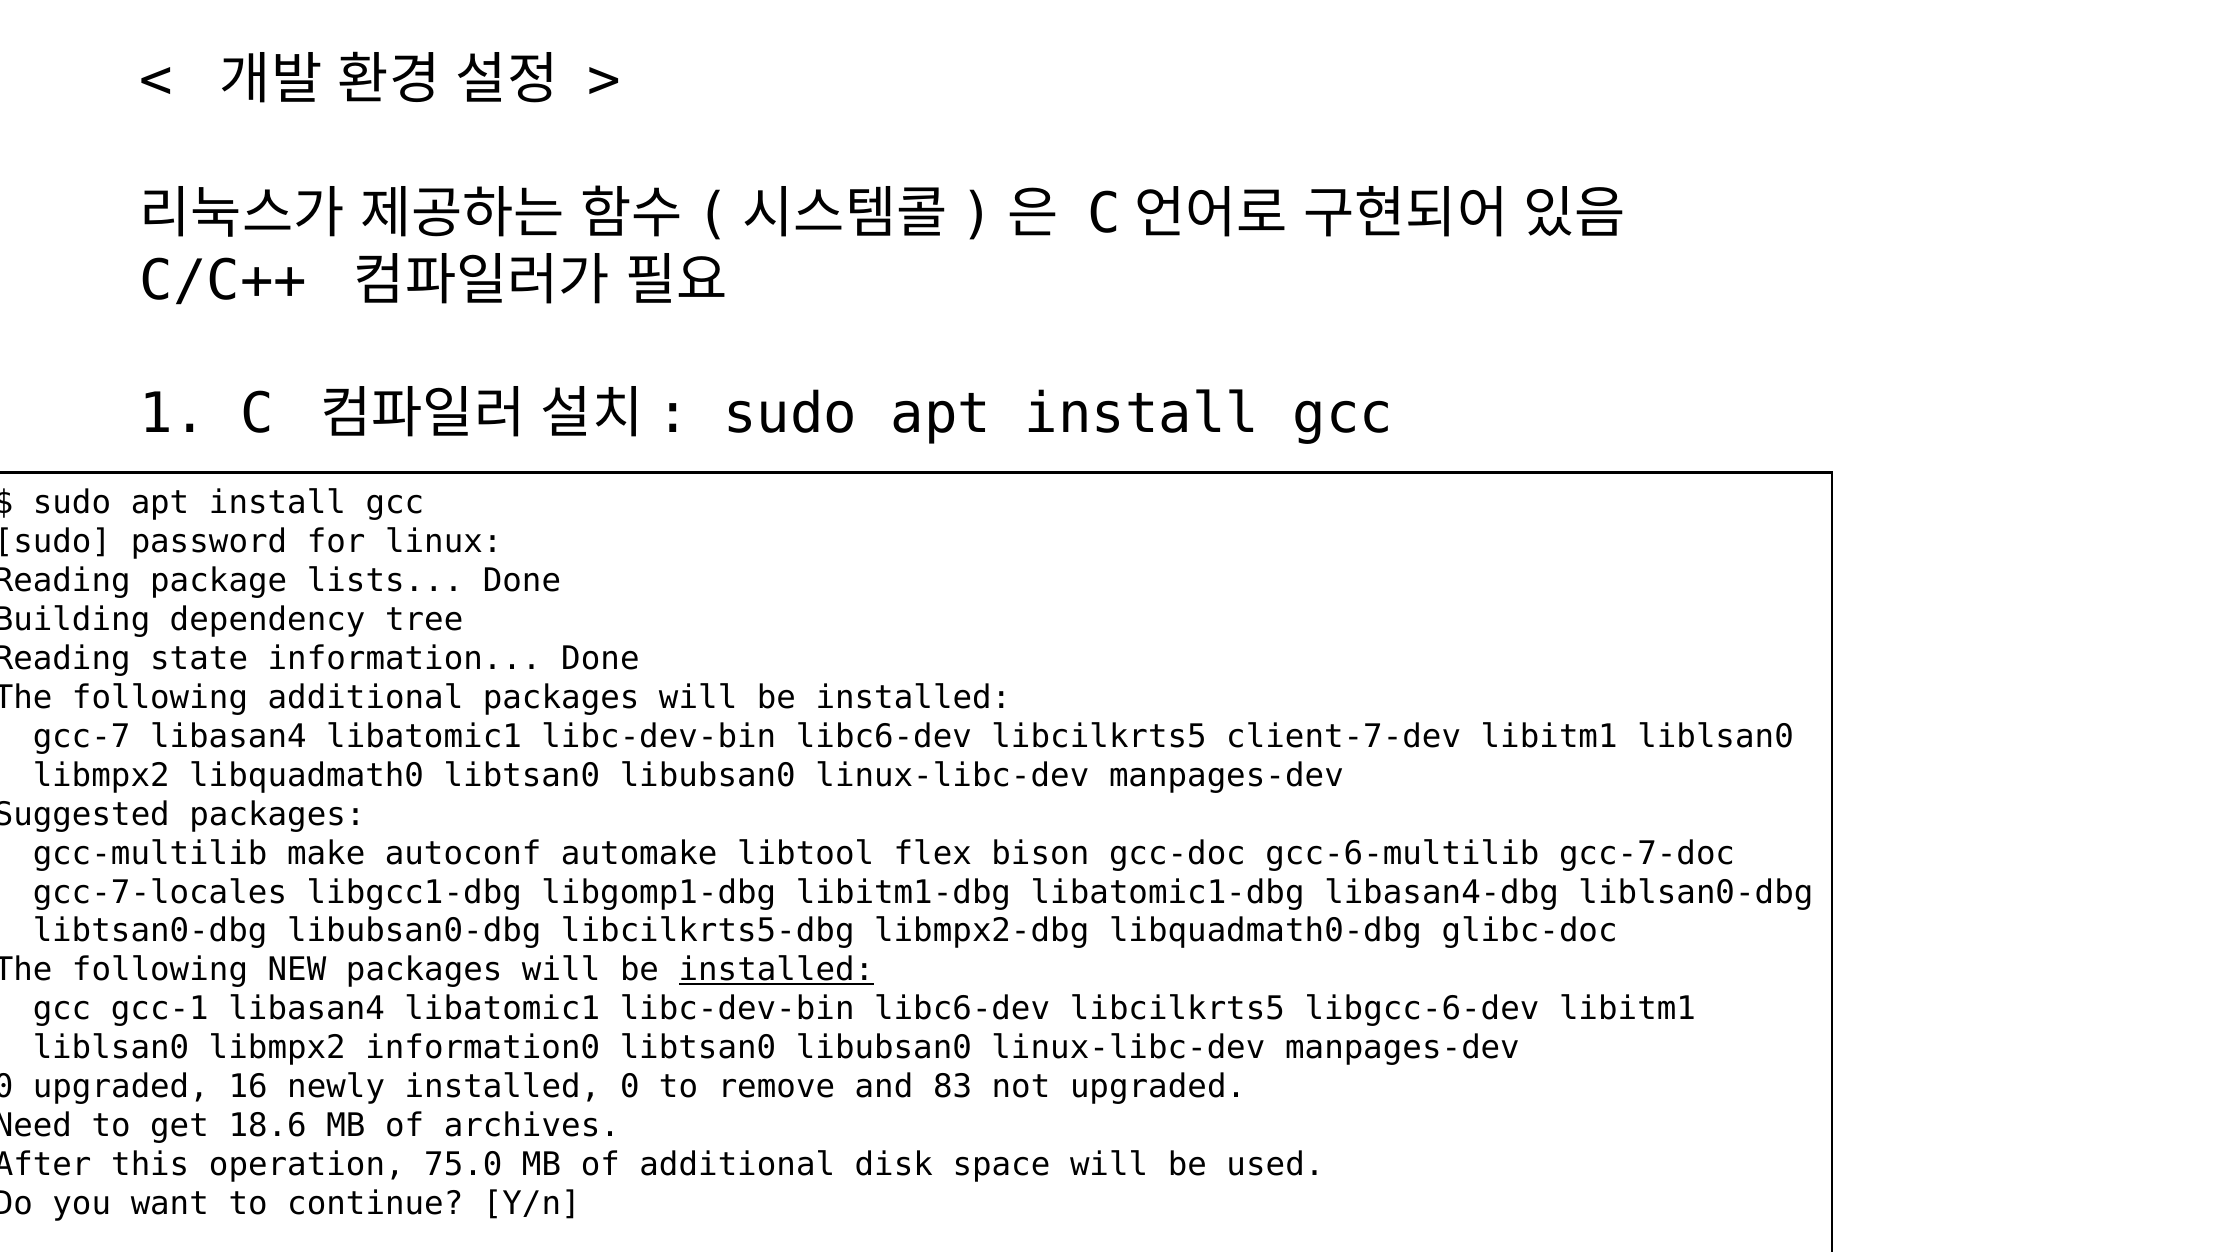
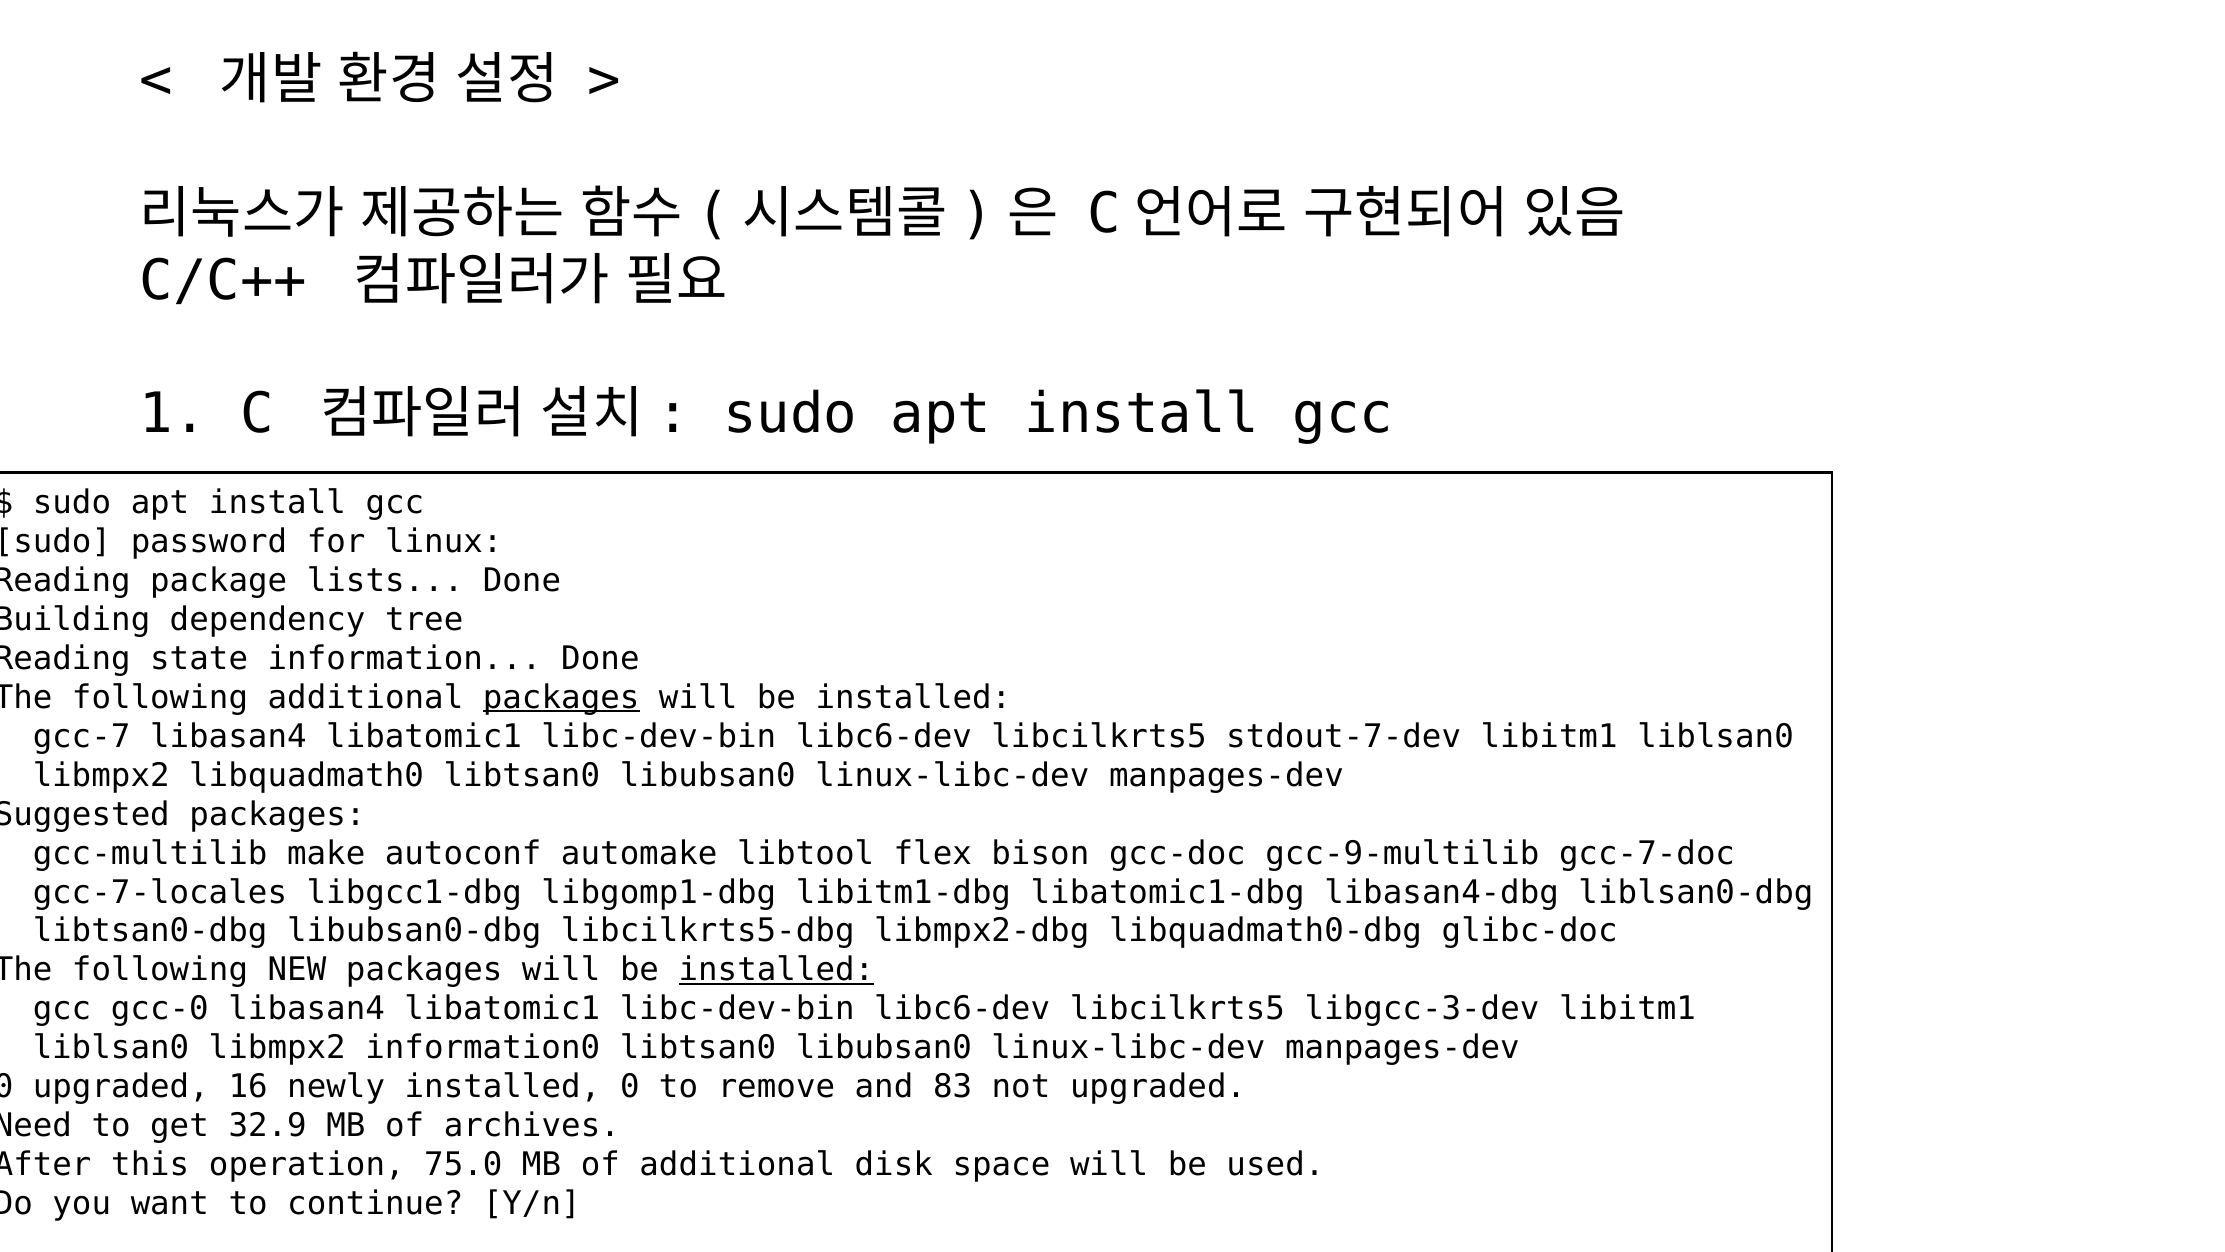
packages at (561, 697) underline: none -> present
client-7-dev: client-7-dev -> stdout-7-dev
gcc-6-multilib: gcc-6-multilib -> gcc-9-multilib
gcc-1: gcc-1 -> gcc-0
libgcc-6-dev: libgcc-6-dev -> libgcc-3-dev
18.6: 18.6 -> 32.9
